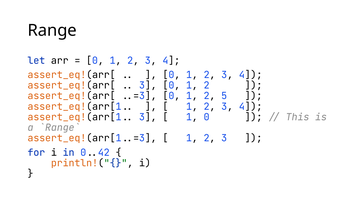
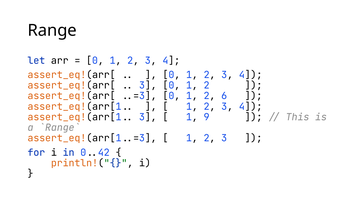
5: 5 -> 6
1 0: 0 -> 9
